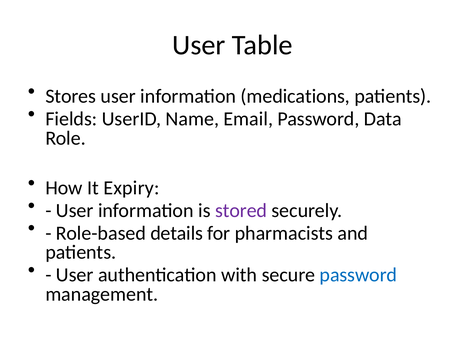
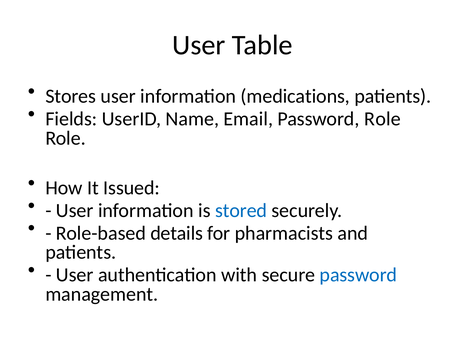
Password Data: Data -> Role
Expiry: Expiry -> Issued
stored colour: purple -> blue
